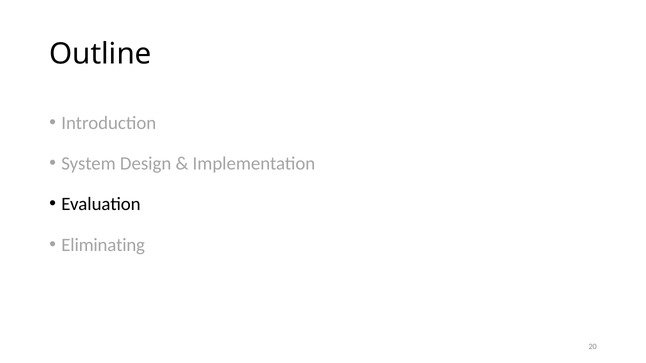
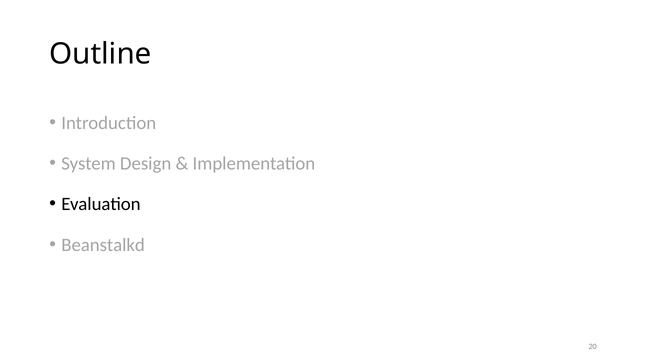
Eliminating: Eliminating -> Beanstalkd
